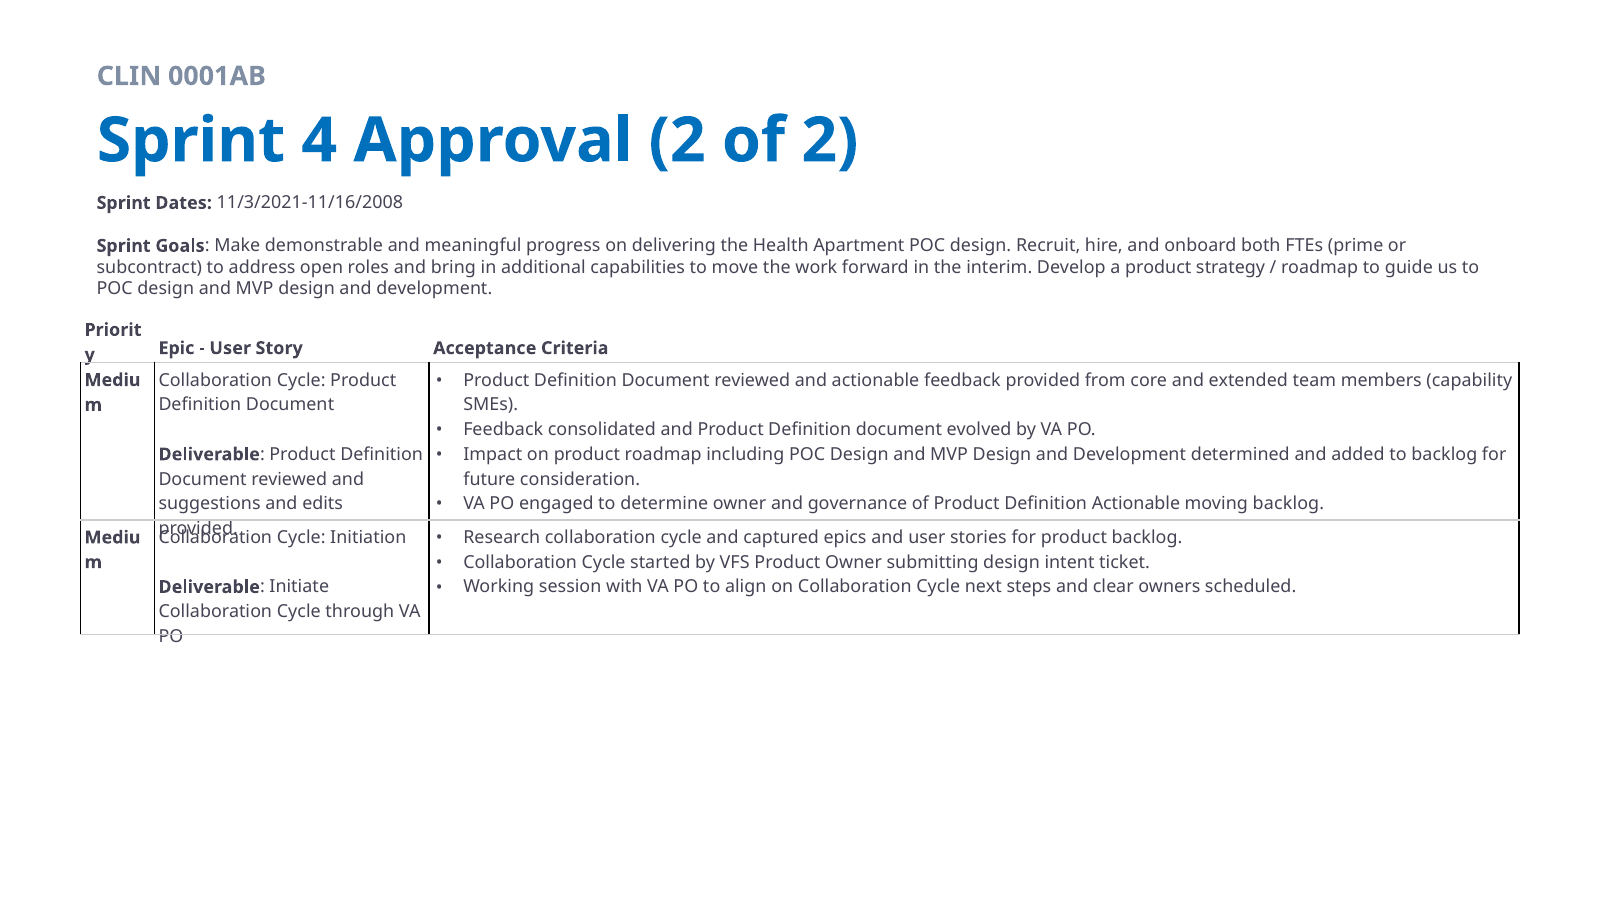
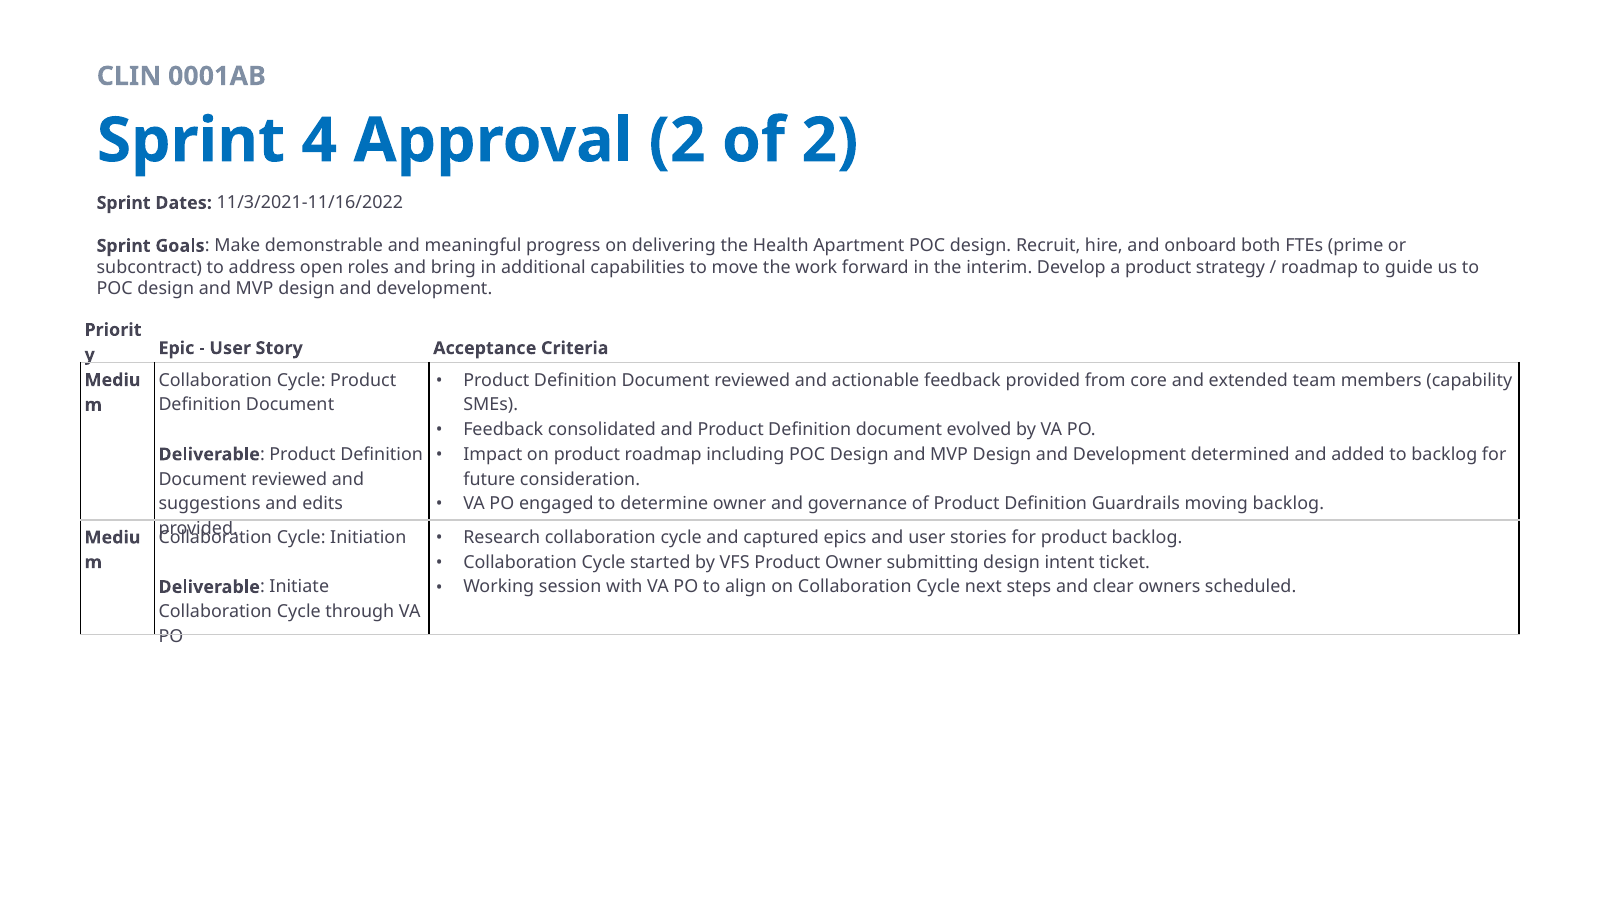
11/3/2021-11/16/2008: 11/3/2021-11/16/2008 -> 11/3/2021-11/16/2022
Definition Actionable: Actionable -> Guardrails
